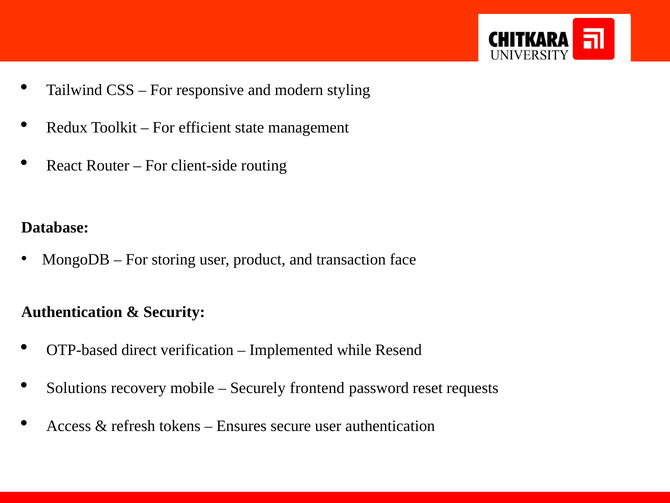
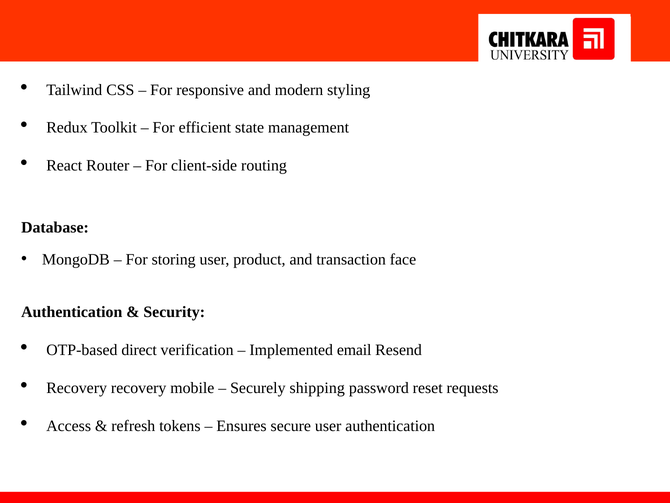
while: while -> email
Solutions at (77, 388): Solutions -> Recovery
frontend: frontend -> shipping
